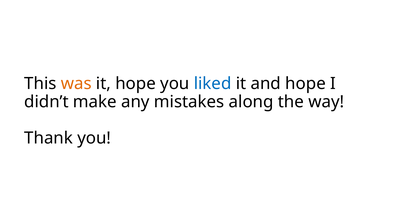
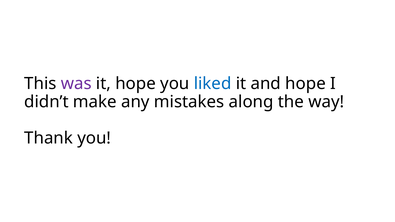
was colour: orange -> purple
